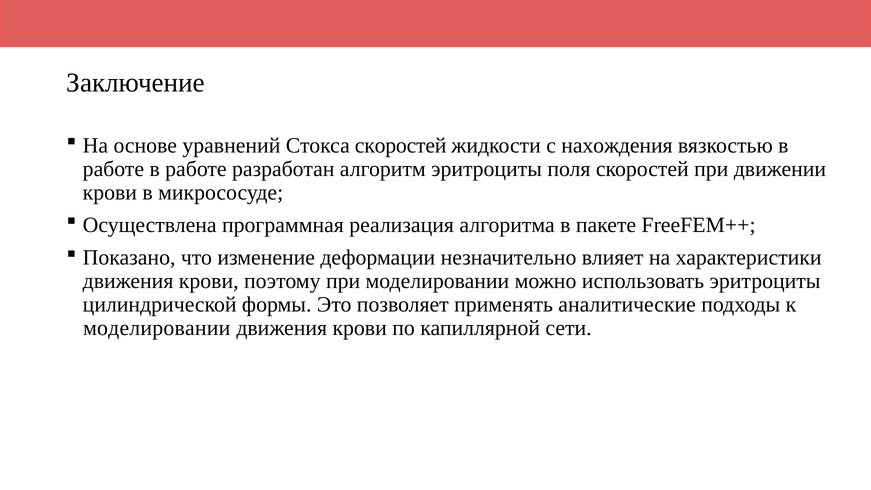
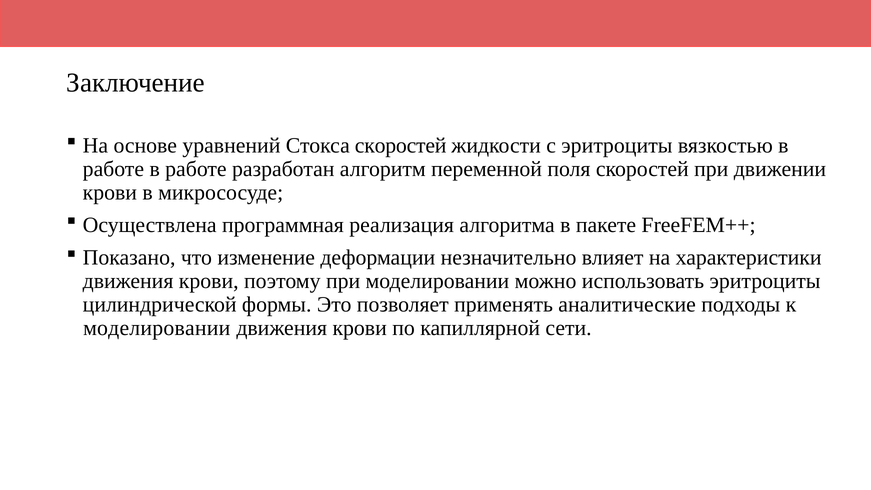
с нахождения: нахождения -> эритроциты
алгоритм эритроциты: эритроциты -> переменной
